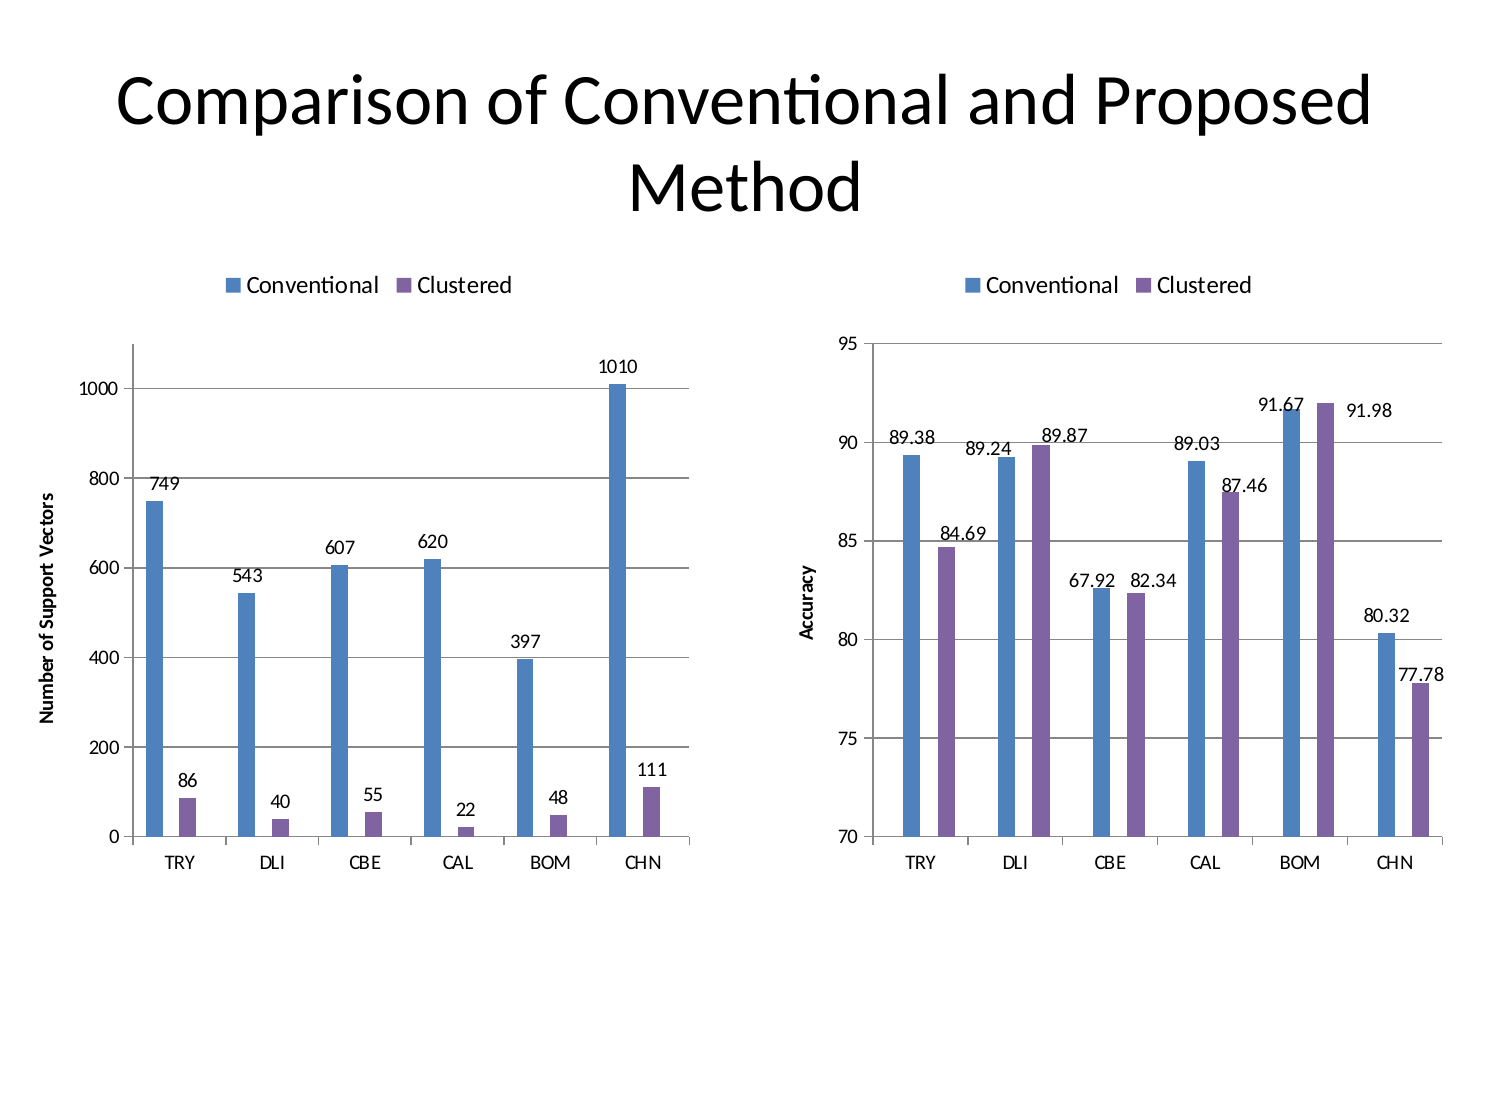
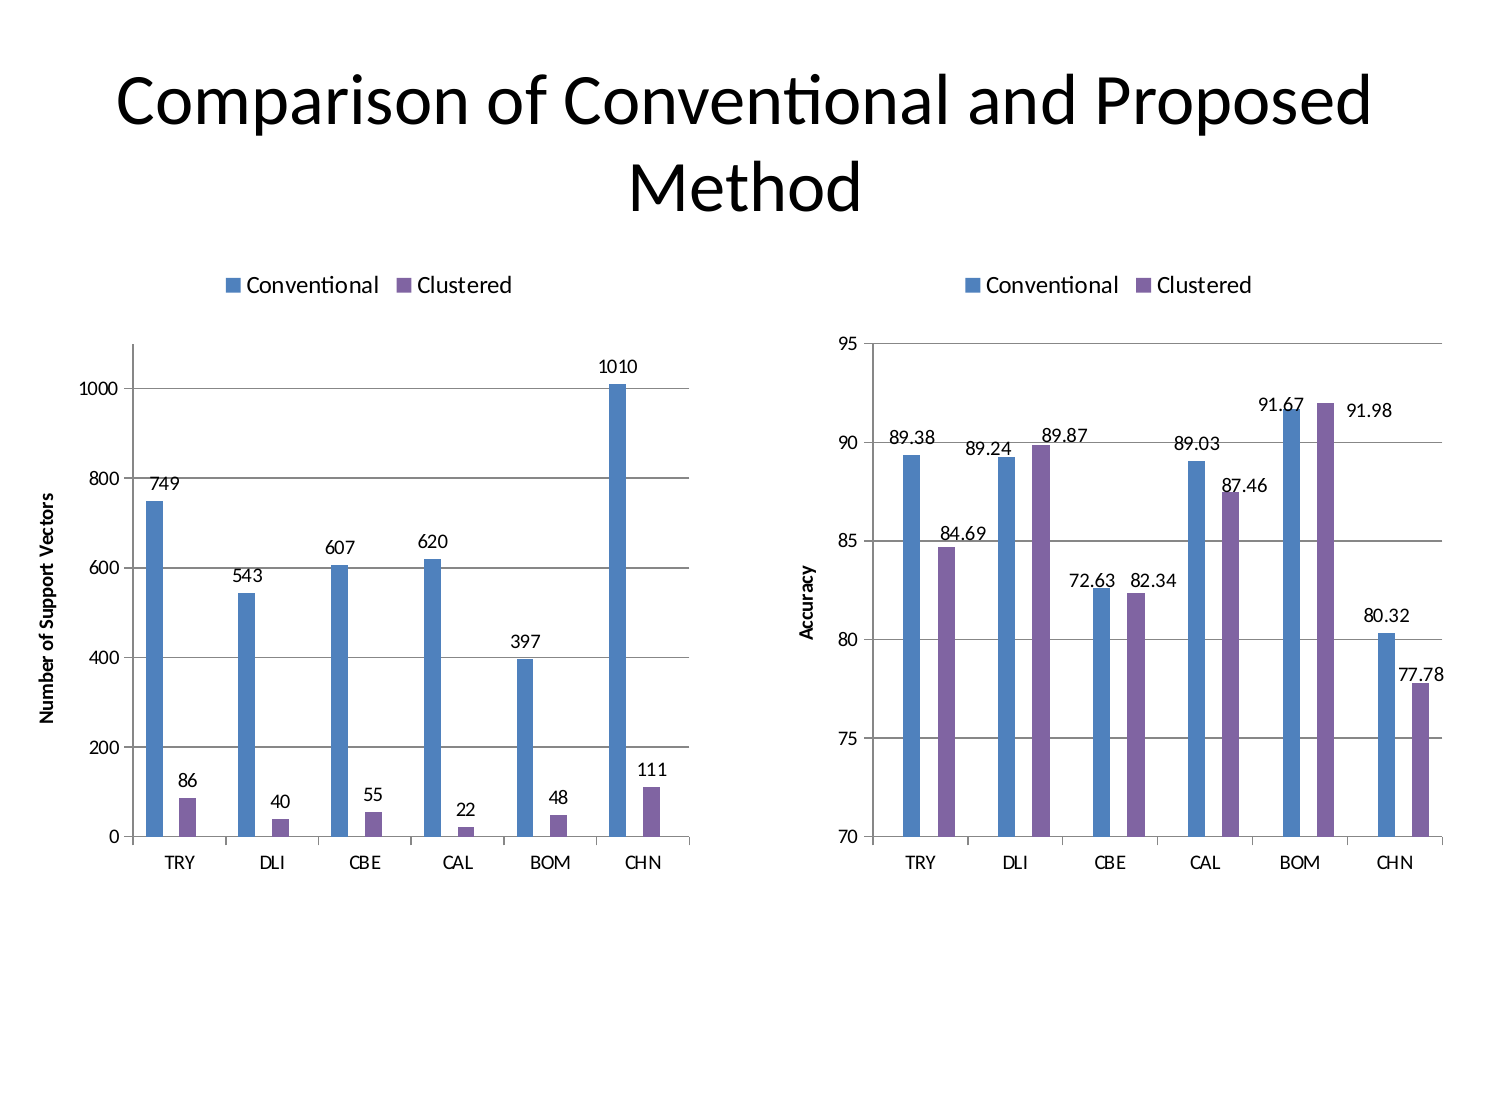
67.92: 67.92 -> 72.63
